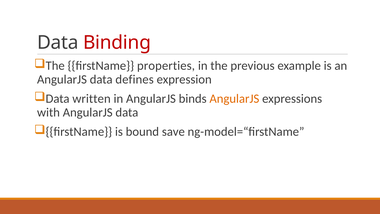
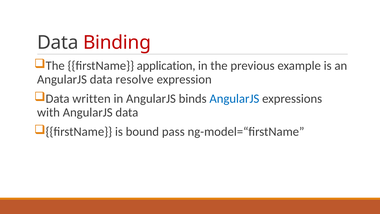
properties: properties -> application
defines: defines -> resolve
AngularJS at (234, 99) colour: orange -> blue
save: save -> pass
